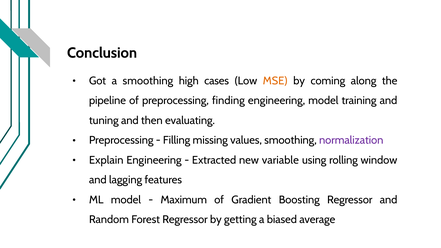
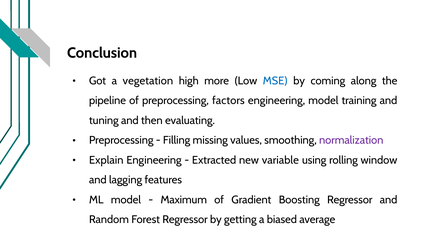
a smoothing: smoothing -> vegetation
cases: cases -> more
MSE colour: orange -> blue
finding: finding -> factors
